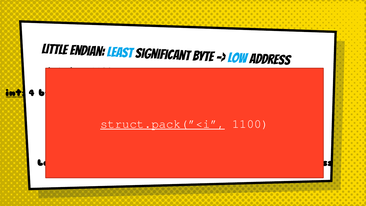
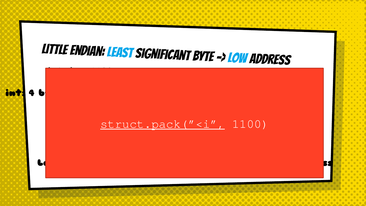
int at (15, 93) underline: present -> none
